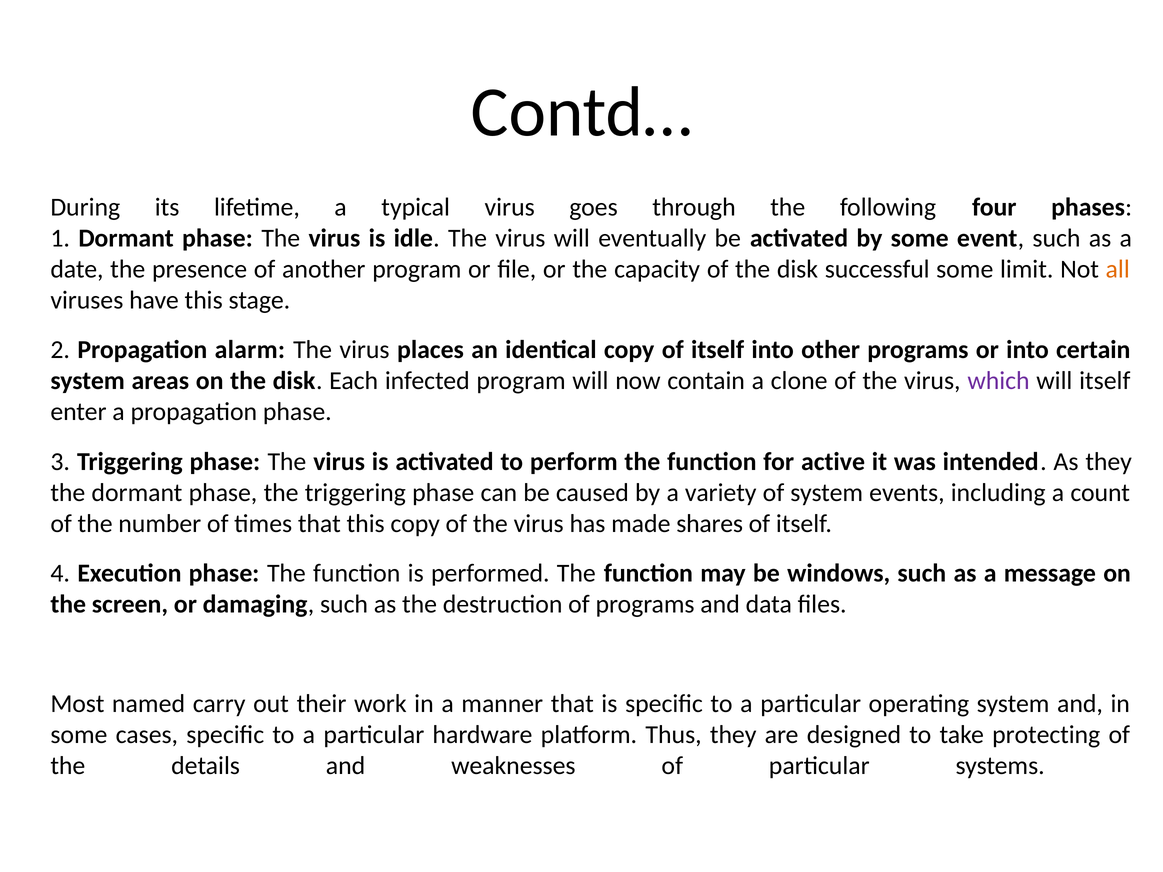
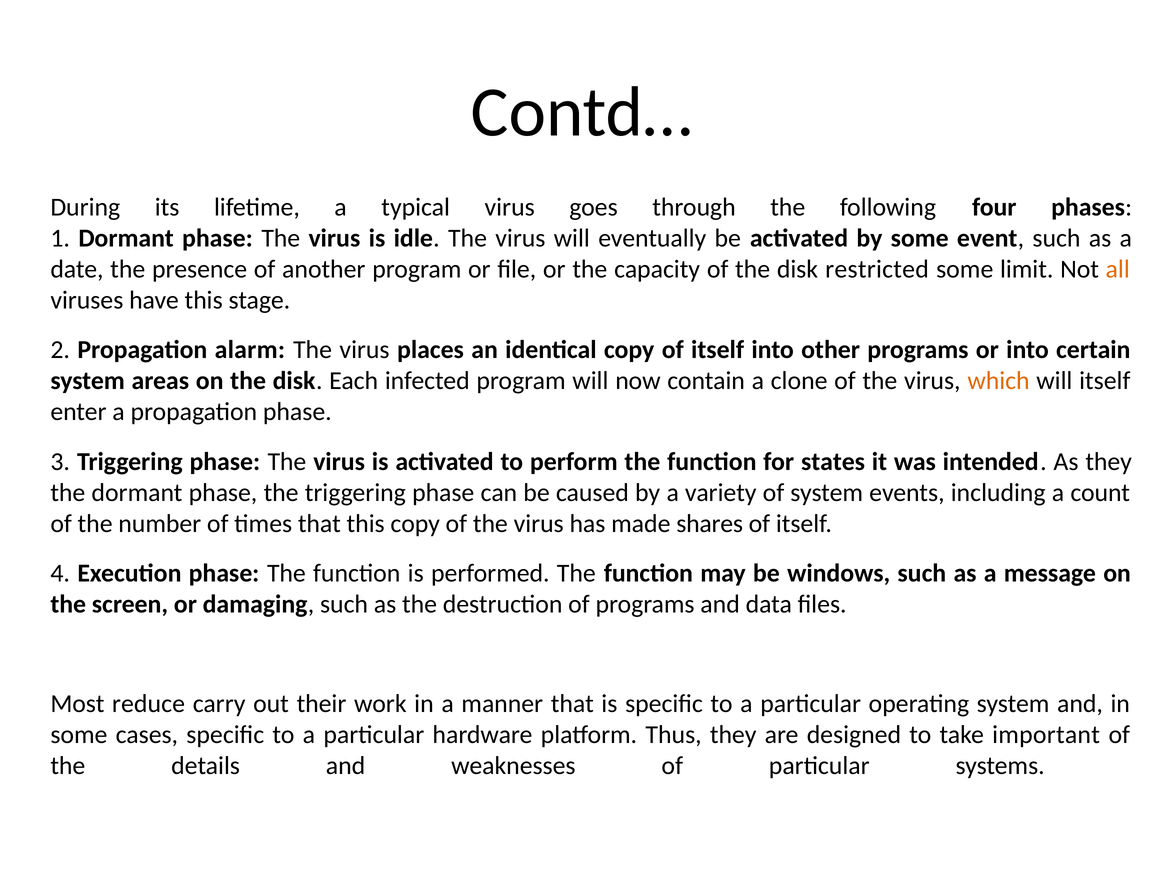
successful: successful -> restricted
which colour: purple -> orange
active: active -> states
named: named -> reduce
protecting: protecting -> important
